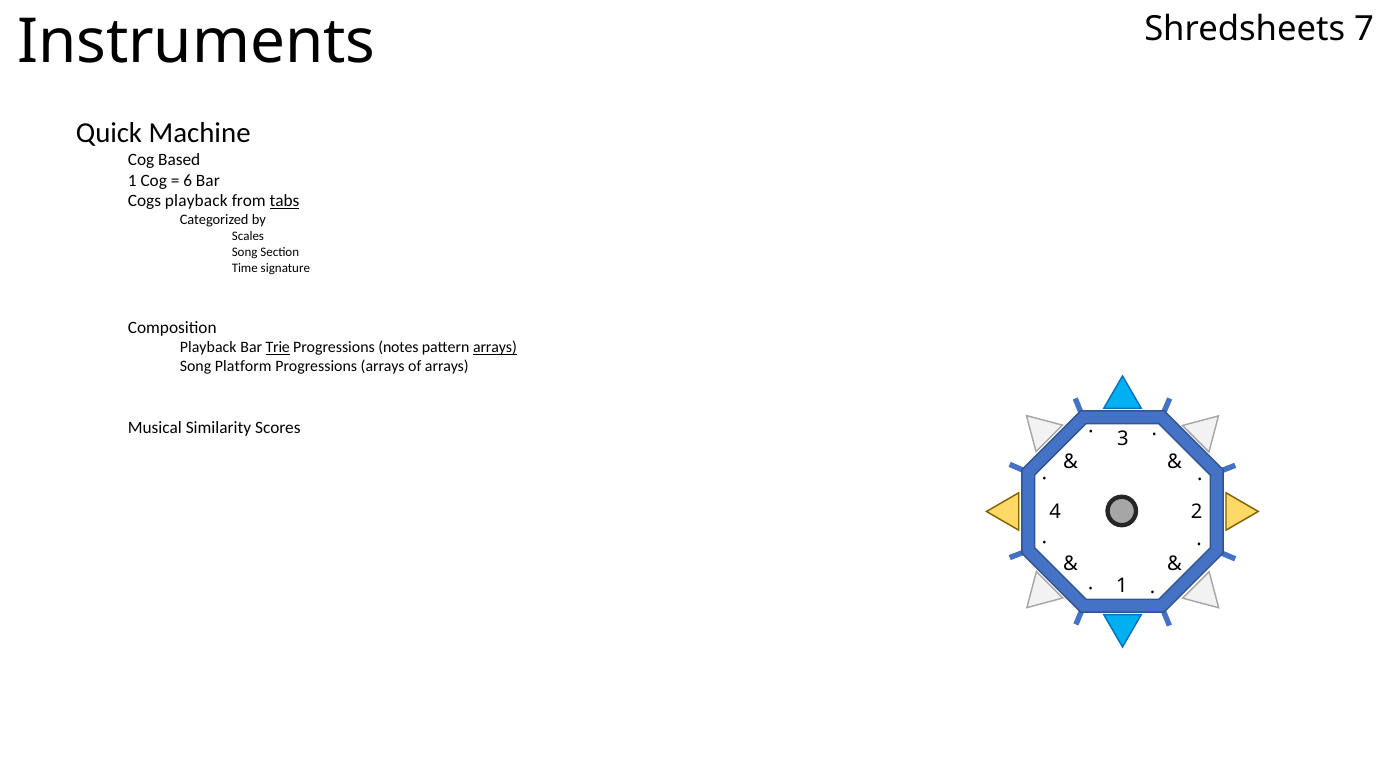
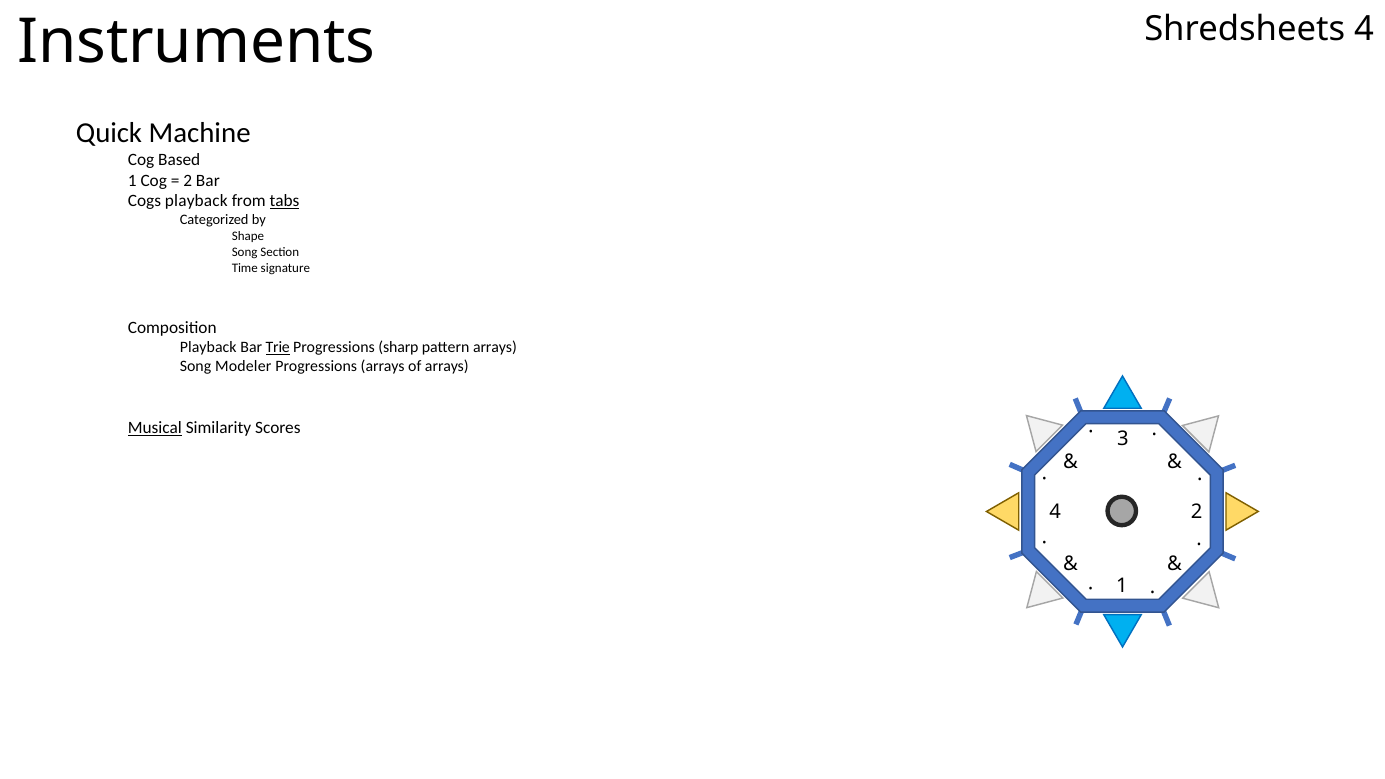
7 at (1364, 29): 7 -> 4
6 at (188, 180): 6 -> 2
Scales: Scales -> Shape
notes: notes -> sharp
arrays at (495, 348) underline: present -> none
Platform: Platform -> Modeler
Musical underline: none -> present
